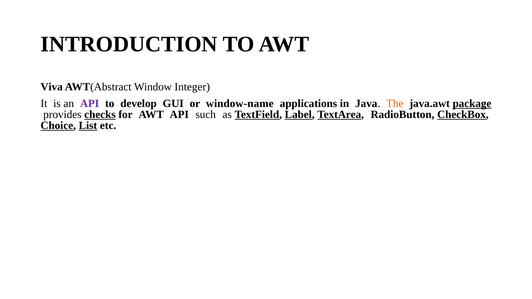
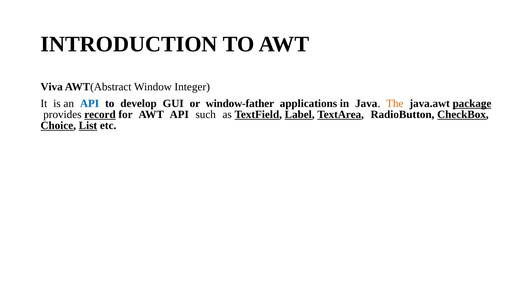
API at (90, 103) colour: purple -> blue
window-name: window-name -> window-father
checks: checks -> record
